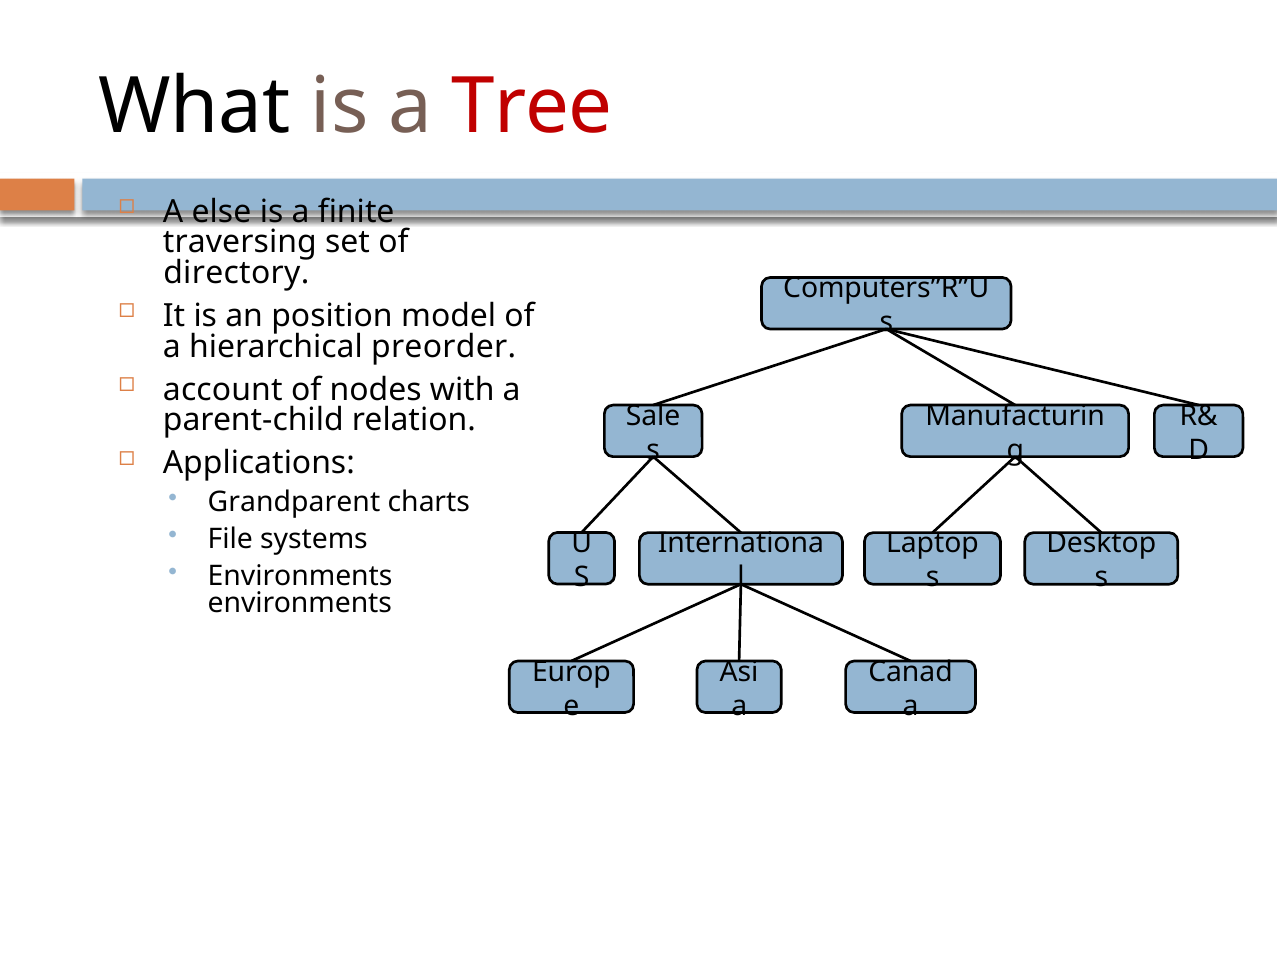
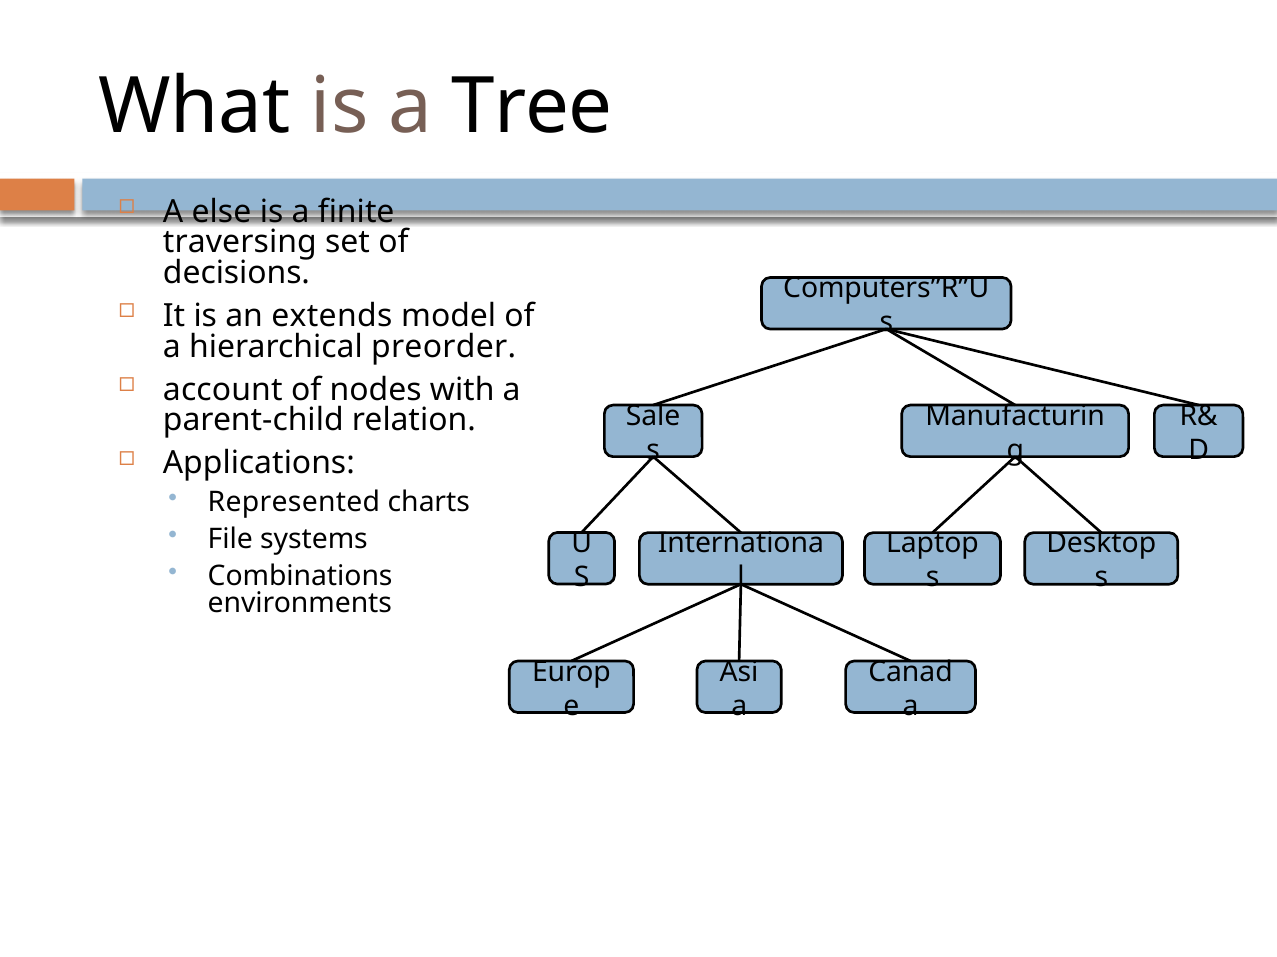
Tree colour: red -> black
directory: directory -> decisions
position: position -> extends
Grandparent: Grandparent -> Represented
Environments at (300, 577): Environments -> Combinations
